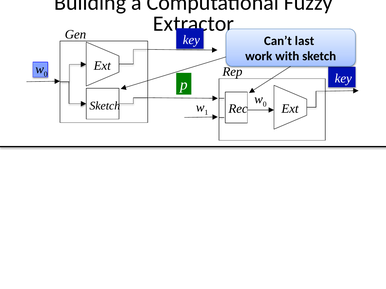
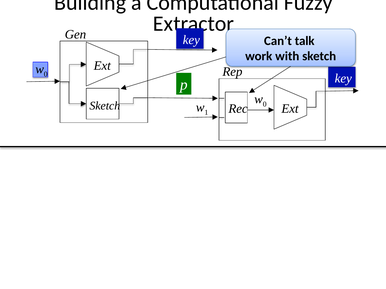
last: last -> talk
